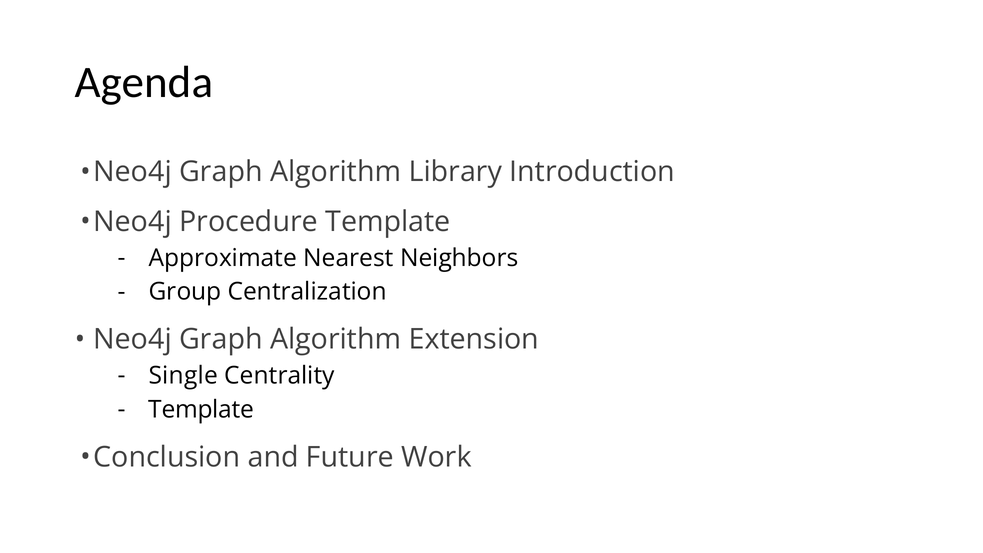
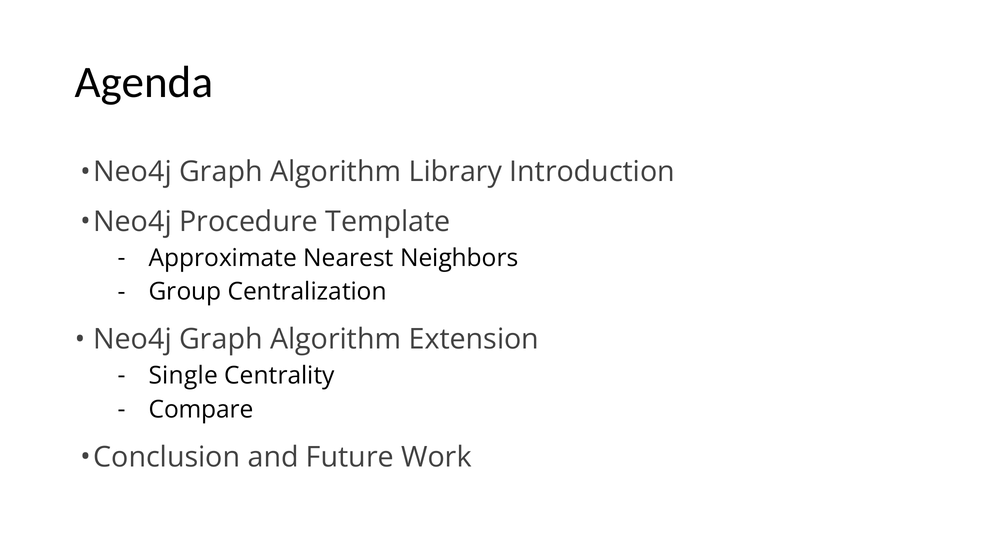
Template at (201, 409): Template -> Compare
